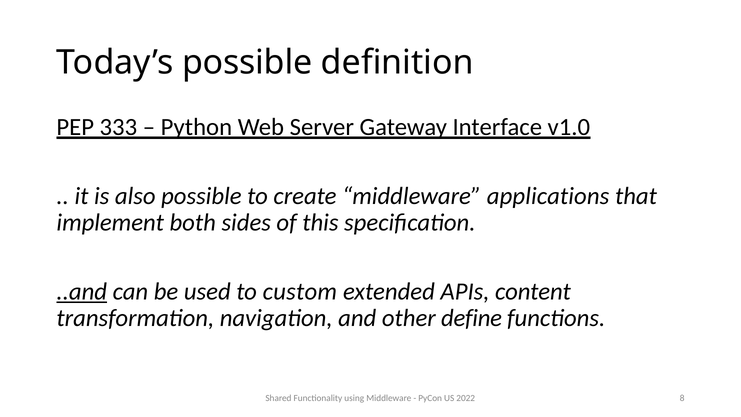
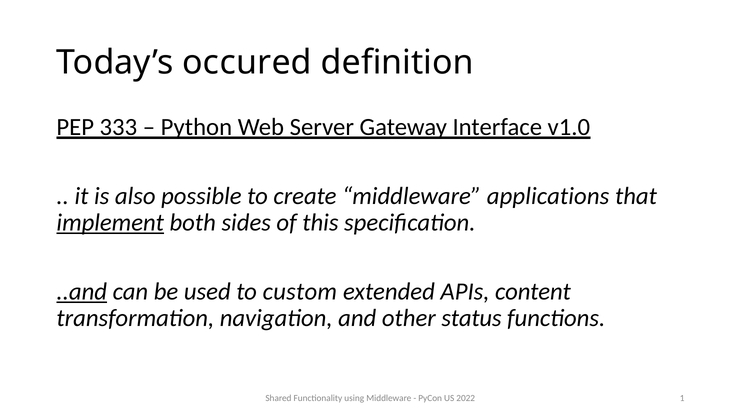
Today’s possible: possible -> occured
implement underline: none -> present
define: define -> status
8: 8 -> 1
